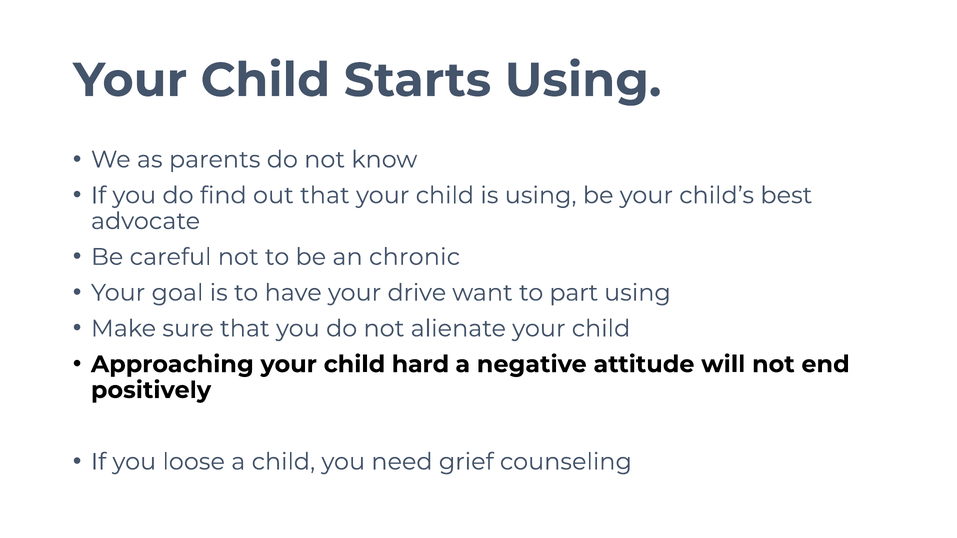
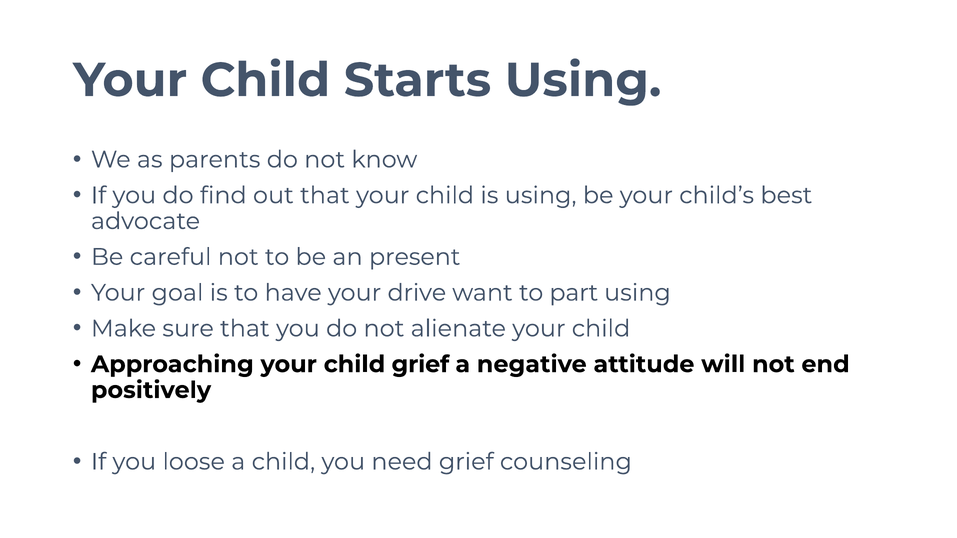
chronic: chronic -> present
child hard: hard -> grief
